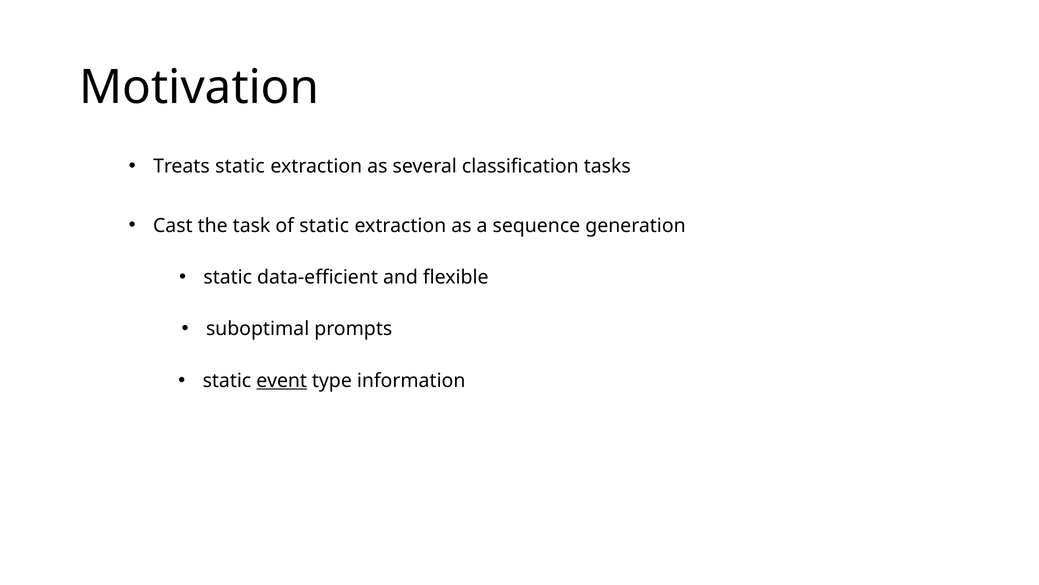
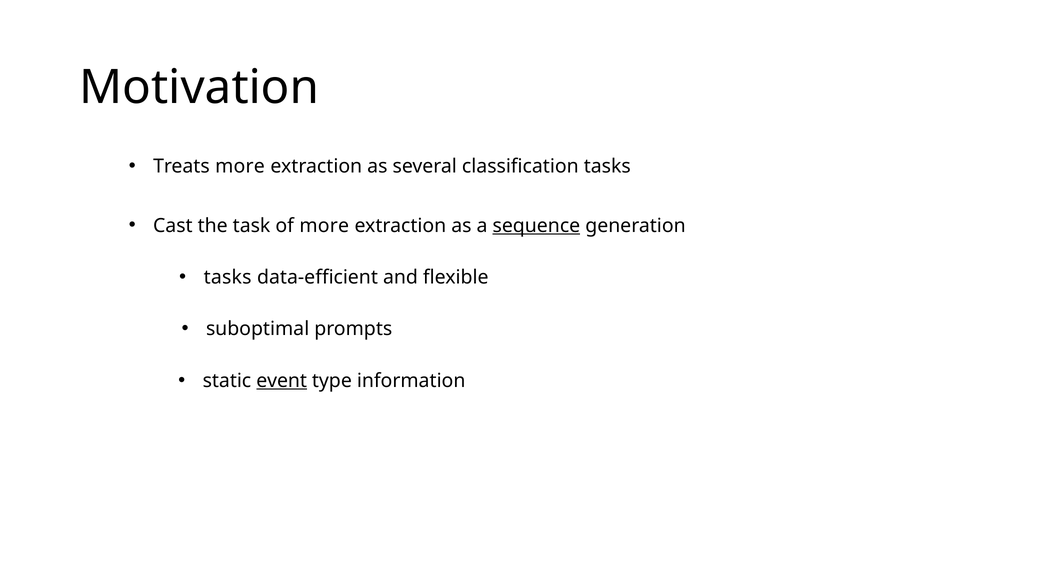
Treats static: static -> more
of static: static -> more
sequence underline: none -> present
static at (228, 277): static -> tasks
